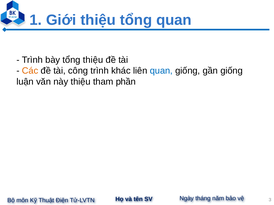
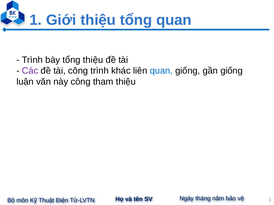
Các colour: orange -> purple
này thiệu: thiệu -> công
tham phần: phần -> thiệu
